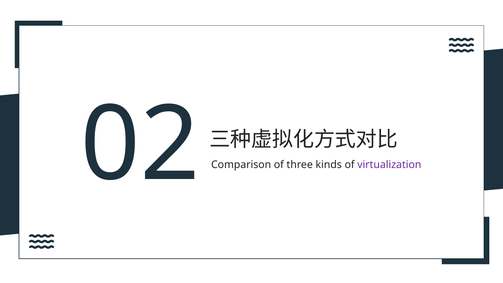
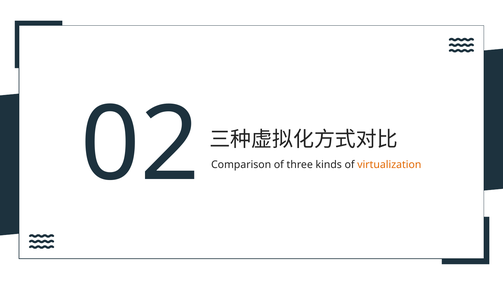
virtualization colour: purple -> orange
